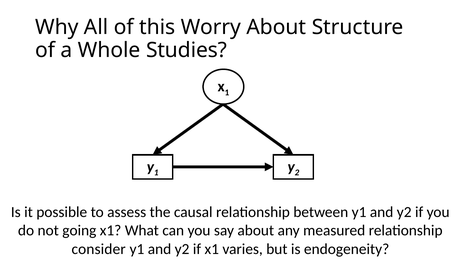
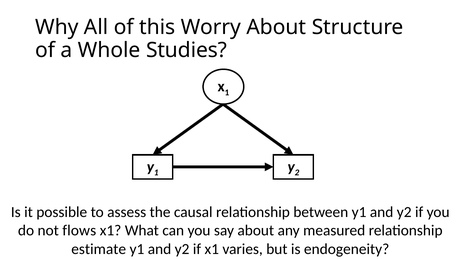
going: going -> flows
consider: consider -> estimate
